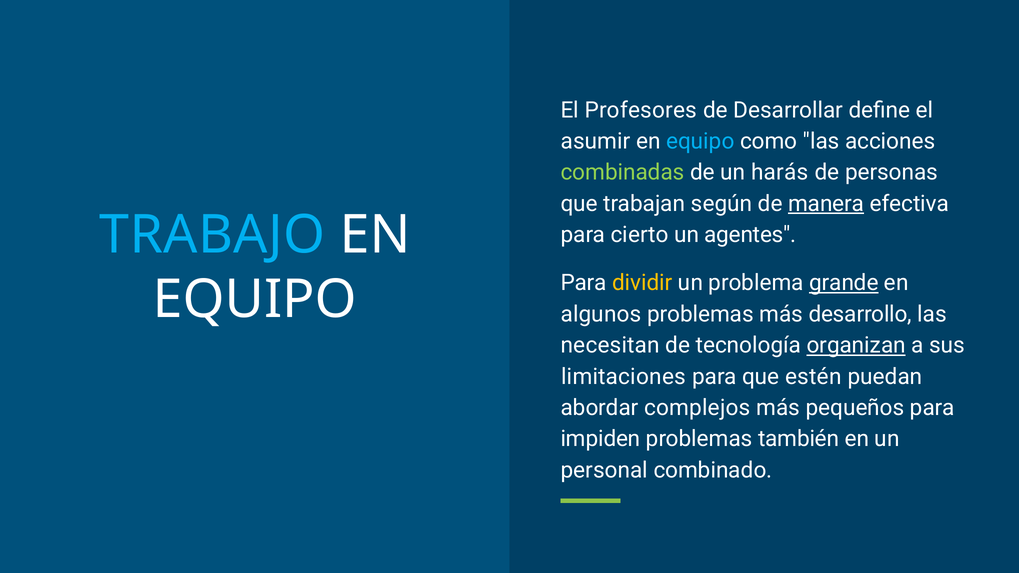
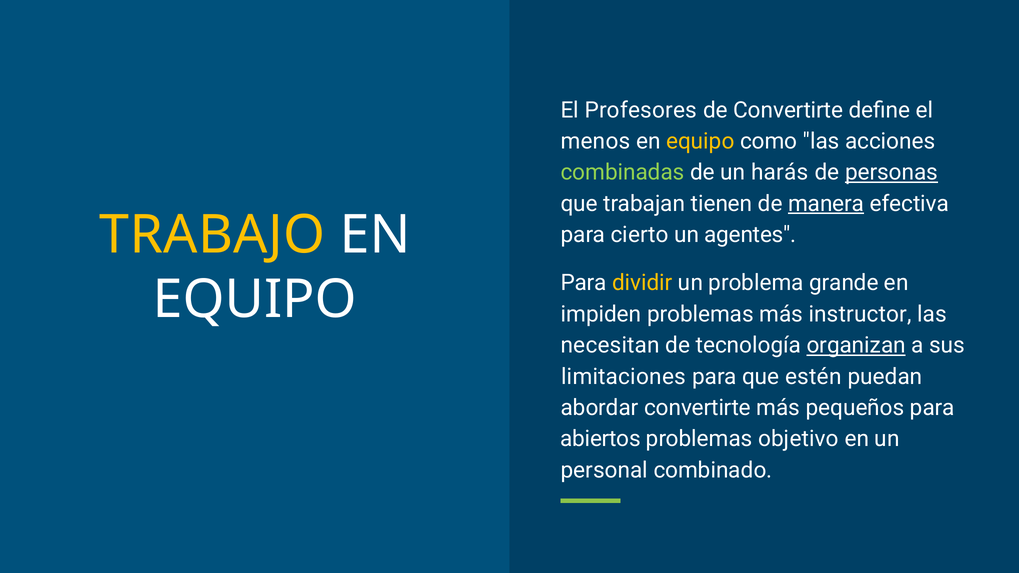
de Desarrollar: Desarrollar -> Convertirte
asumir: asumir -> menos
equipo at (700, 141) colour: light blue -> yellow
personas underline: none -> present
según: según -> tienen
TRABAJO colour: light blue -> yellow
grande underline: present -> none
algunos: algunos -> impiden
desarrollo: desarrollo -> instructor
abordar complejos: complejos -> convertirte
impiden: impiden -> abiertos
también: también -> objetivo
